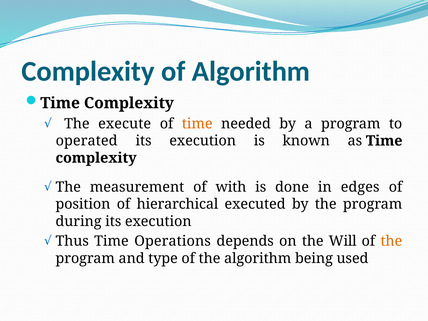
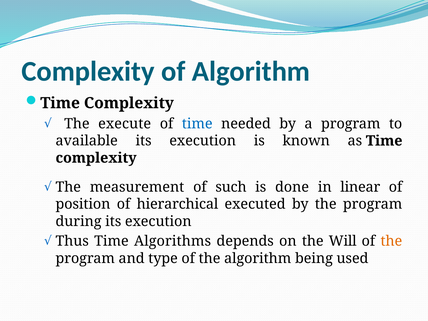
time at (197, 124) colour: orange -> blue
operated: operated -> available
with: with -> such
edges: edges -> linear
Operations: Operations -> Algorithms
